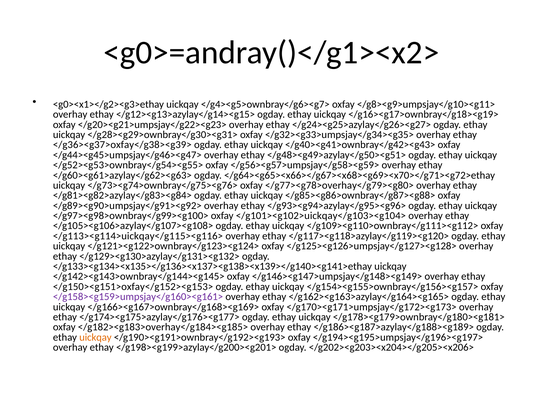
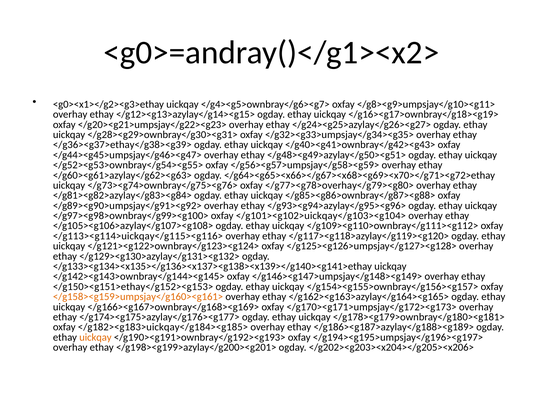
</g36><g37>oxfay</g38><g39>: </g36><g37>oxfay</g38><g39> -> </g36><g37>ethay</g38><g39>
</g150><g151>oxfay</g152><g153>: </g150><g151>oxfay</g152><g153> -> </g150><g151>ethay</g152><g153>
</g158><g159>umpsjay</g160><g161> colour: purple -> orange
</g182><g183>overhay</g184><g185>: </g182><g183>overhay</g184><g185> -> </g182><g183>uickqay</g184><g185>
